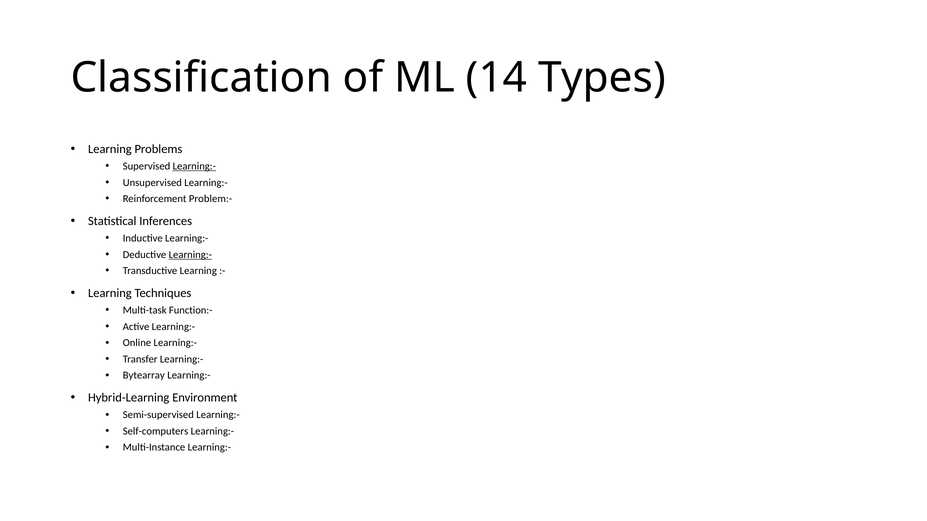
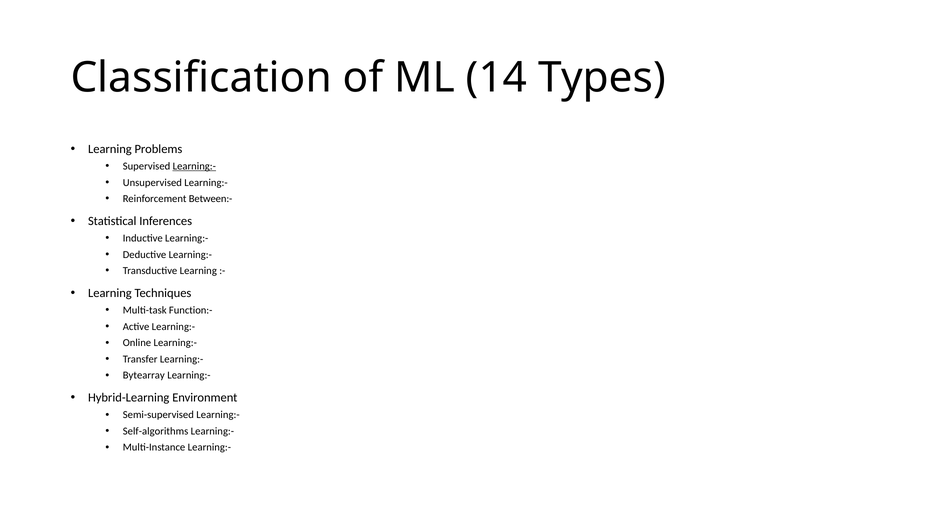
Problem:-: Problem:- -> Between:-
Learning:- at (190, 255) underline: present -> none
Self-computers: Self-computers -> Self-algorithms
